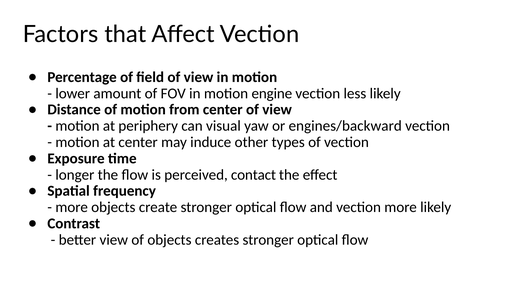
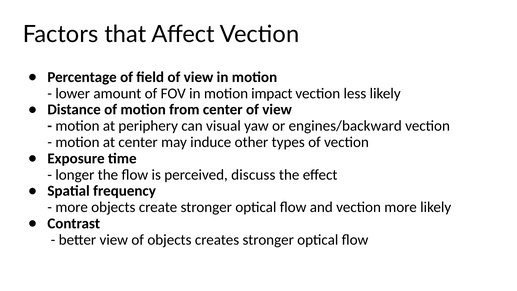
engine: engine -> impact
contact: contact -> discuss
